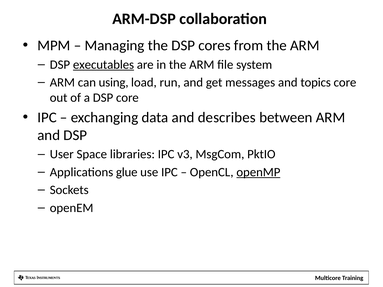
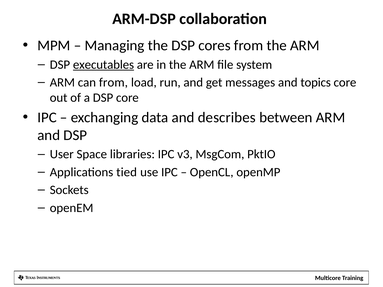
can using: using -> from
glue: glue -> tied
openMP underline: present -> none
